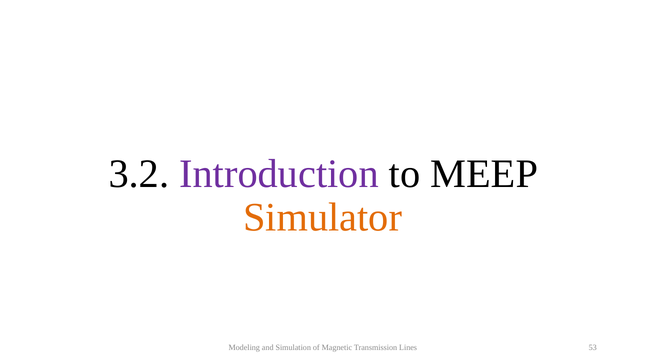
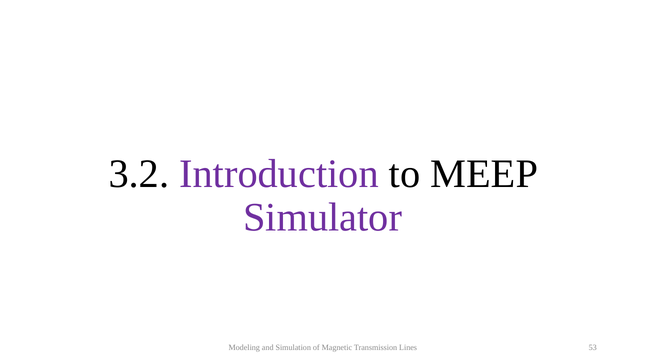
Simulator colour: orange -> purple
